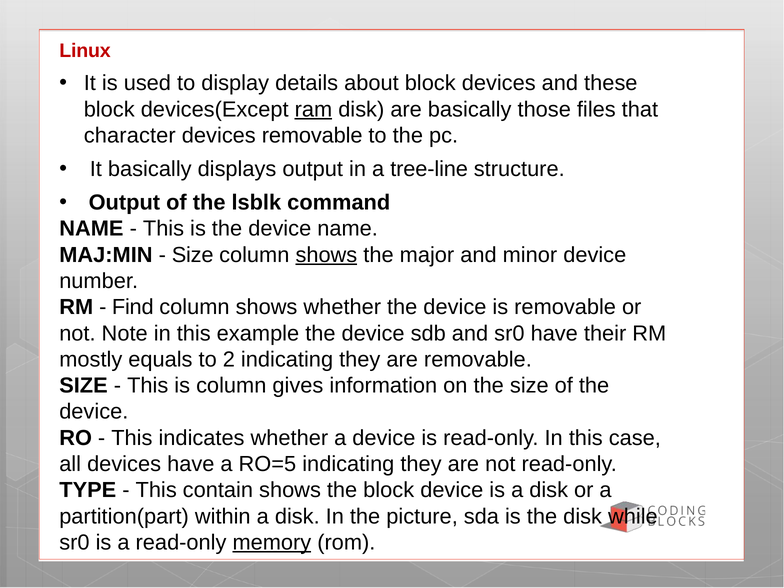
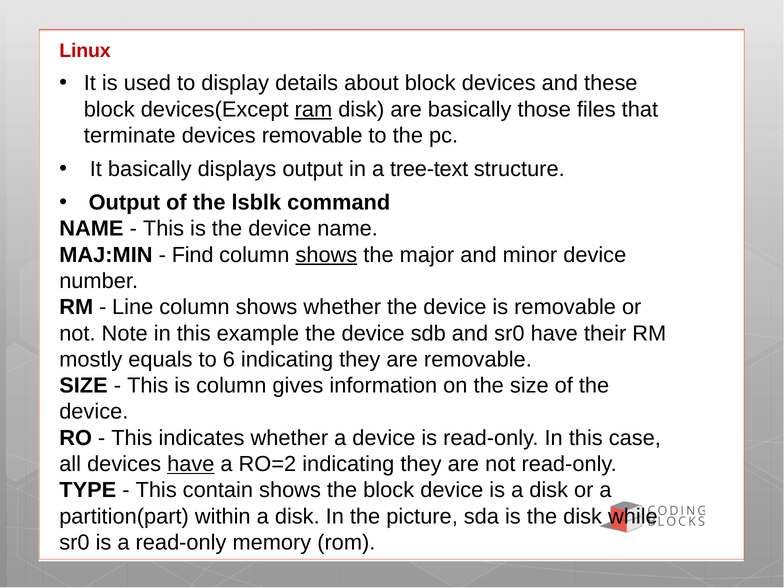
character: character -> terminate
tree-line: tree-line -> tree-text
Size at (193, 255): Size -> Find
Find: Find -> Line
2: 2 -> 6
have at (191, 464) underline: none -> present
RO=5: RO=5 -> RO=2
memory underline: present -> none
